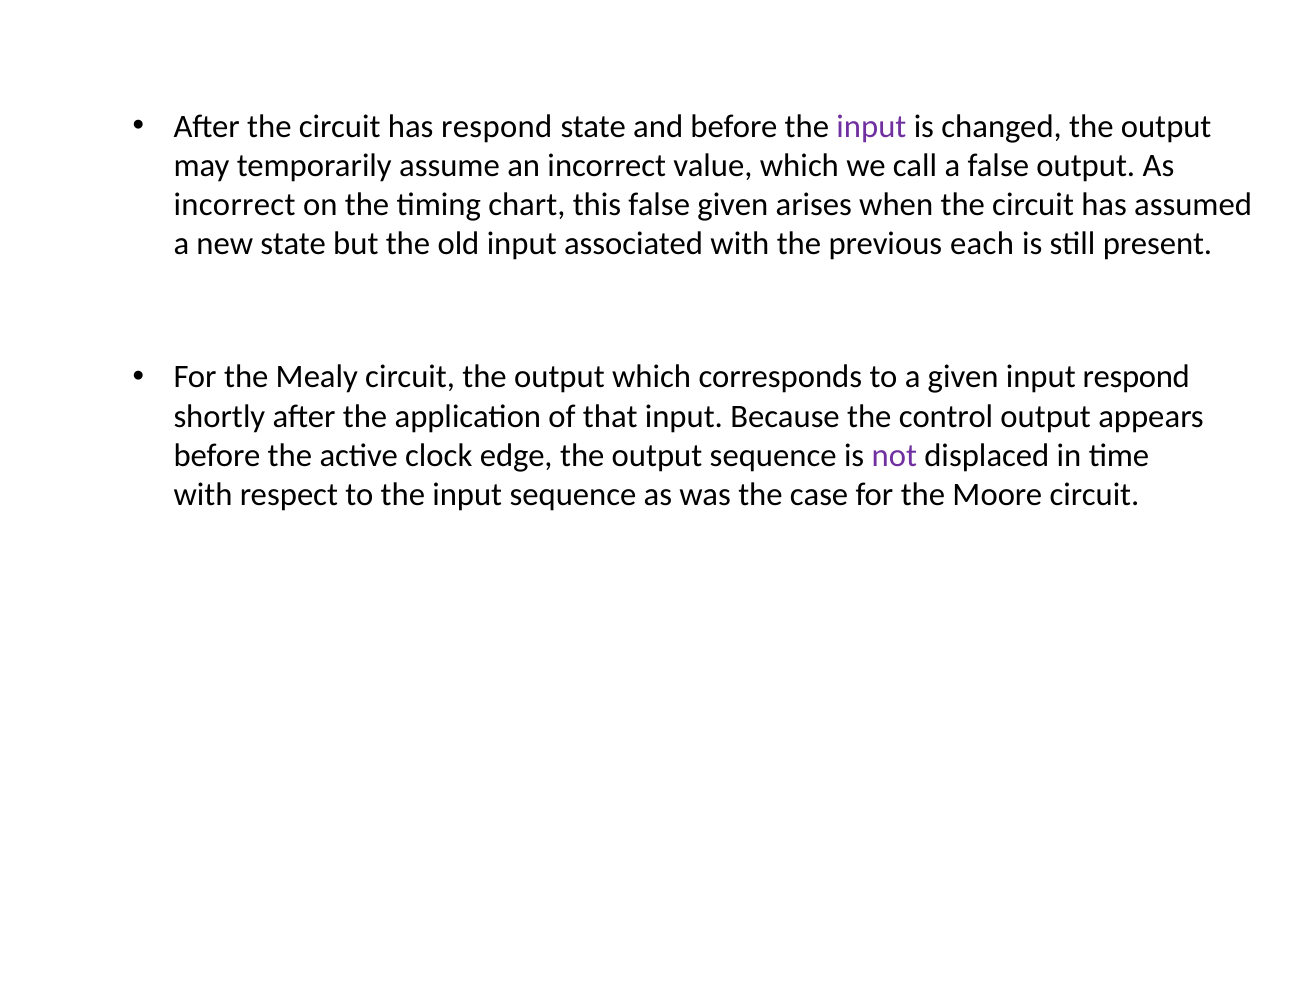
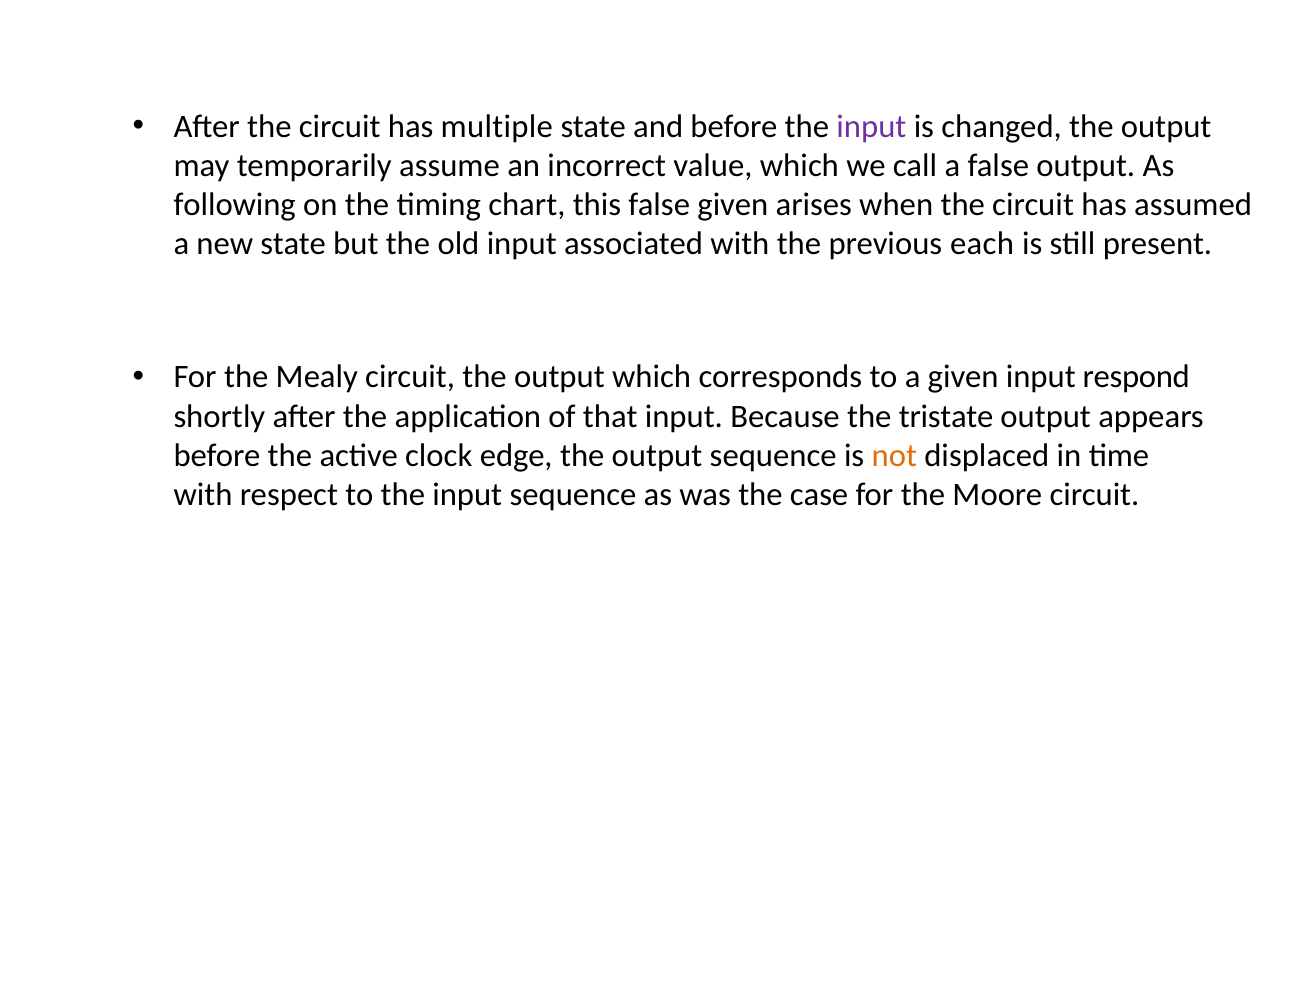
has respond: respond -> multiple
incorrect at (235, 205): incorrect -> following
control: control -> tristate
not colour: purple -> orange
